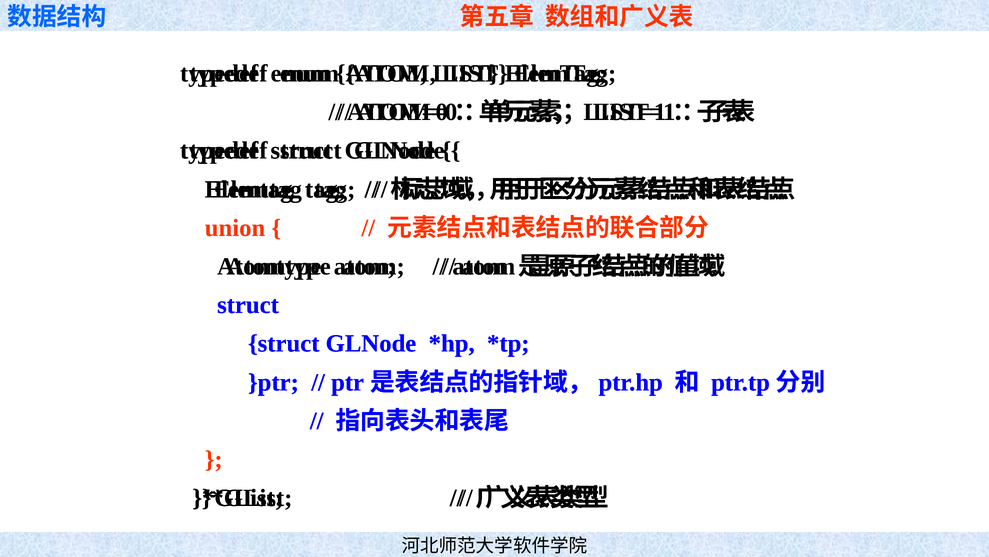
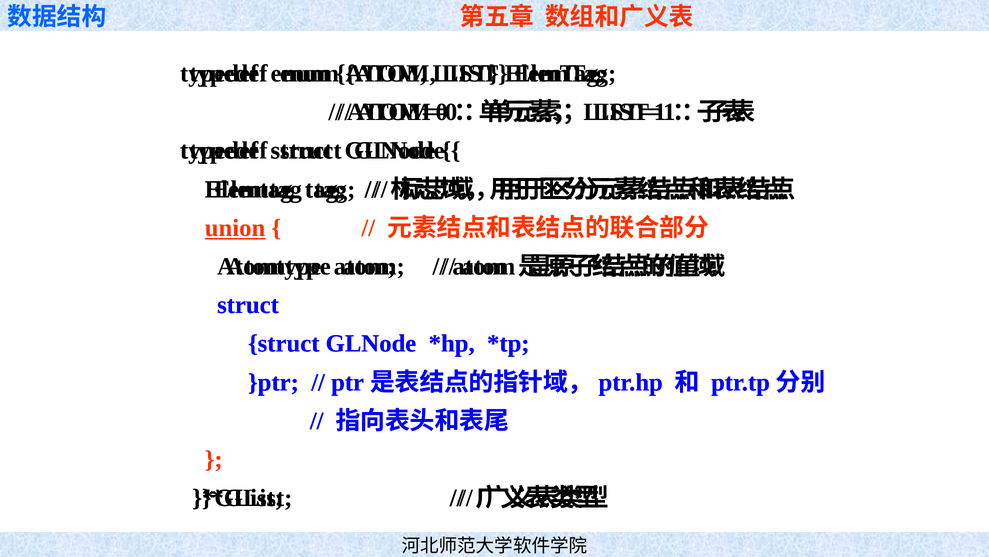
union underline: none -> present
